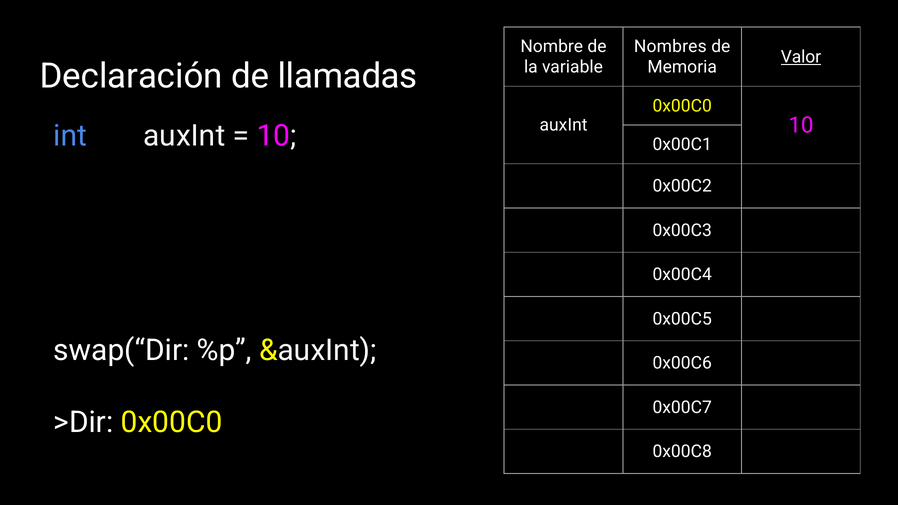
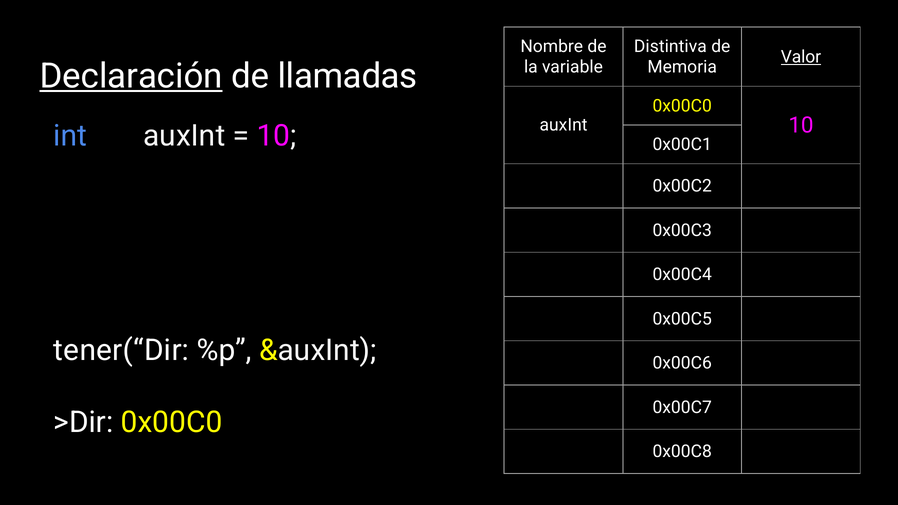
Nombres: Nombres -> Distintiva
Declaración underline: none -> present
swap(“Dir: swap(“Dir -> tener(“Dir
